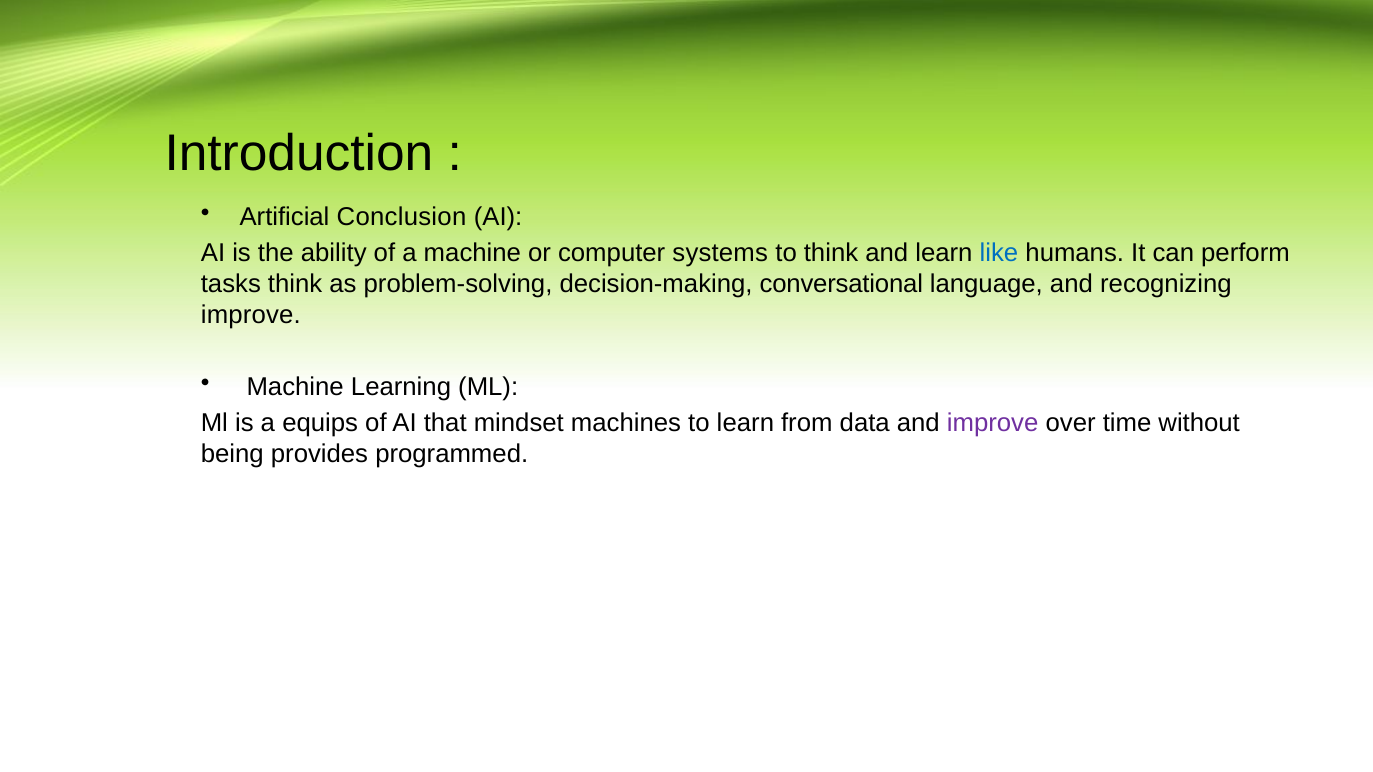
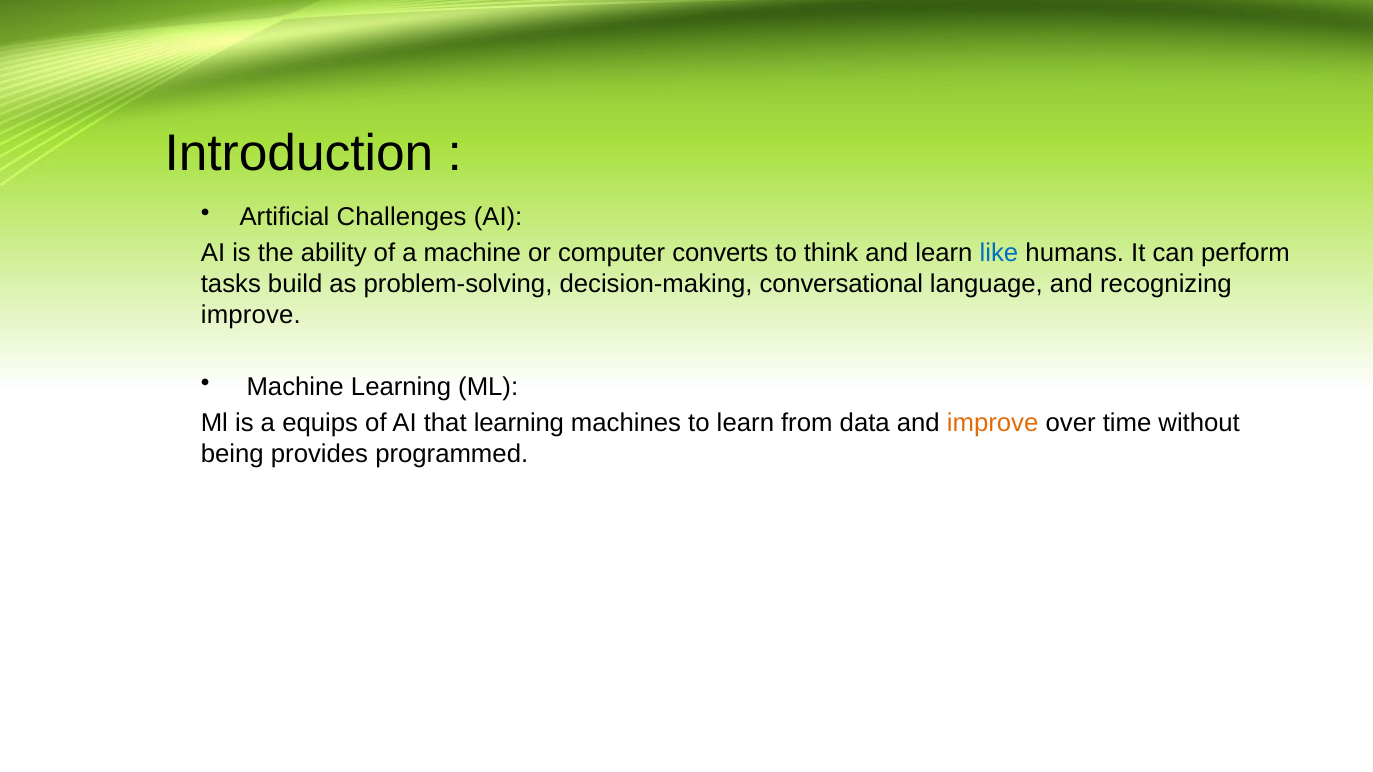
Conclusion: Conclusion -> Challenges
systems: systems -> converts
tasks think: think -> build
that mindset: mindset -> learning
improve at (993, 423) colour: purple -> orange
